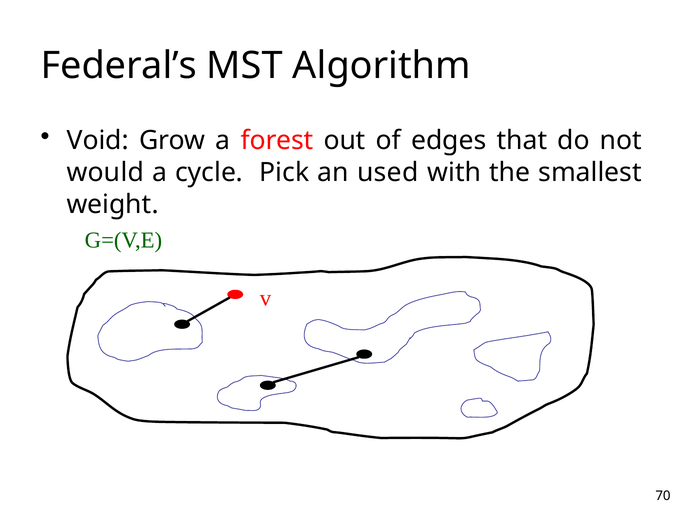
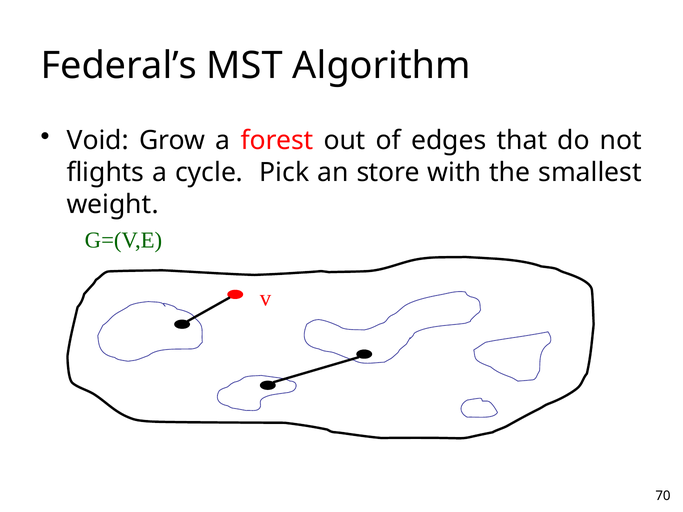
would: would -> flights
used: used -> store
